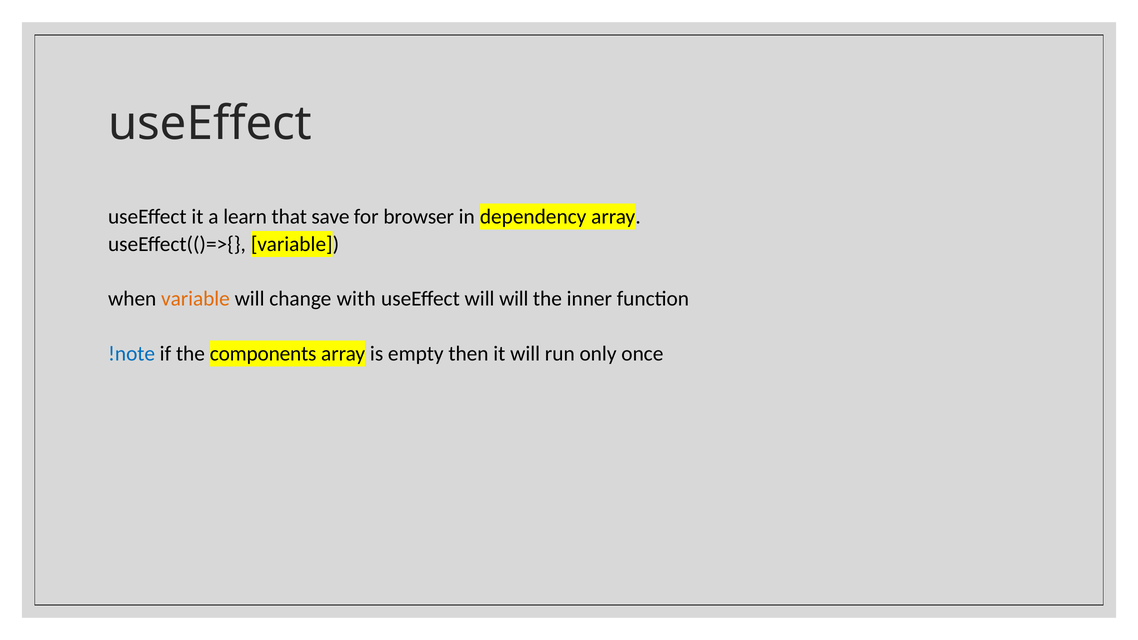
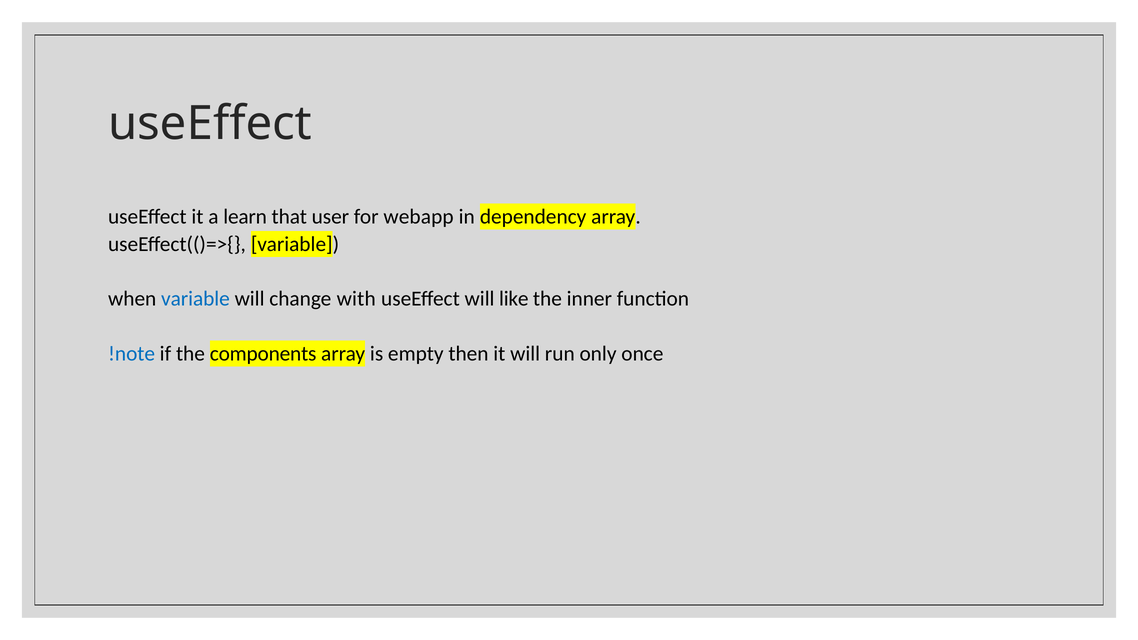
save: save -> user
browser: browser -> webapp
variable at (195, 299) colour: orange -> blue
will will: will -> like
